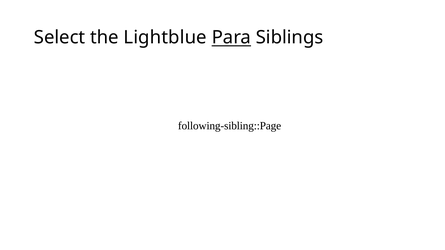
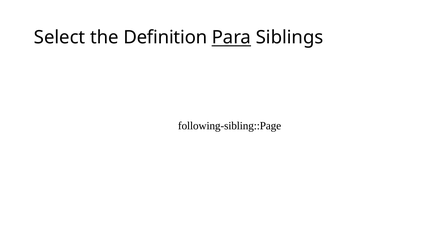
Lightblue: Lightblue -> Definition
